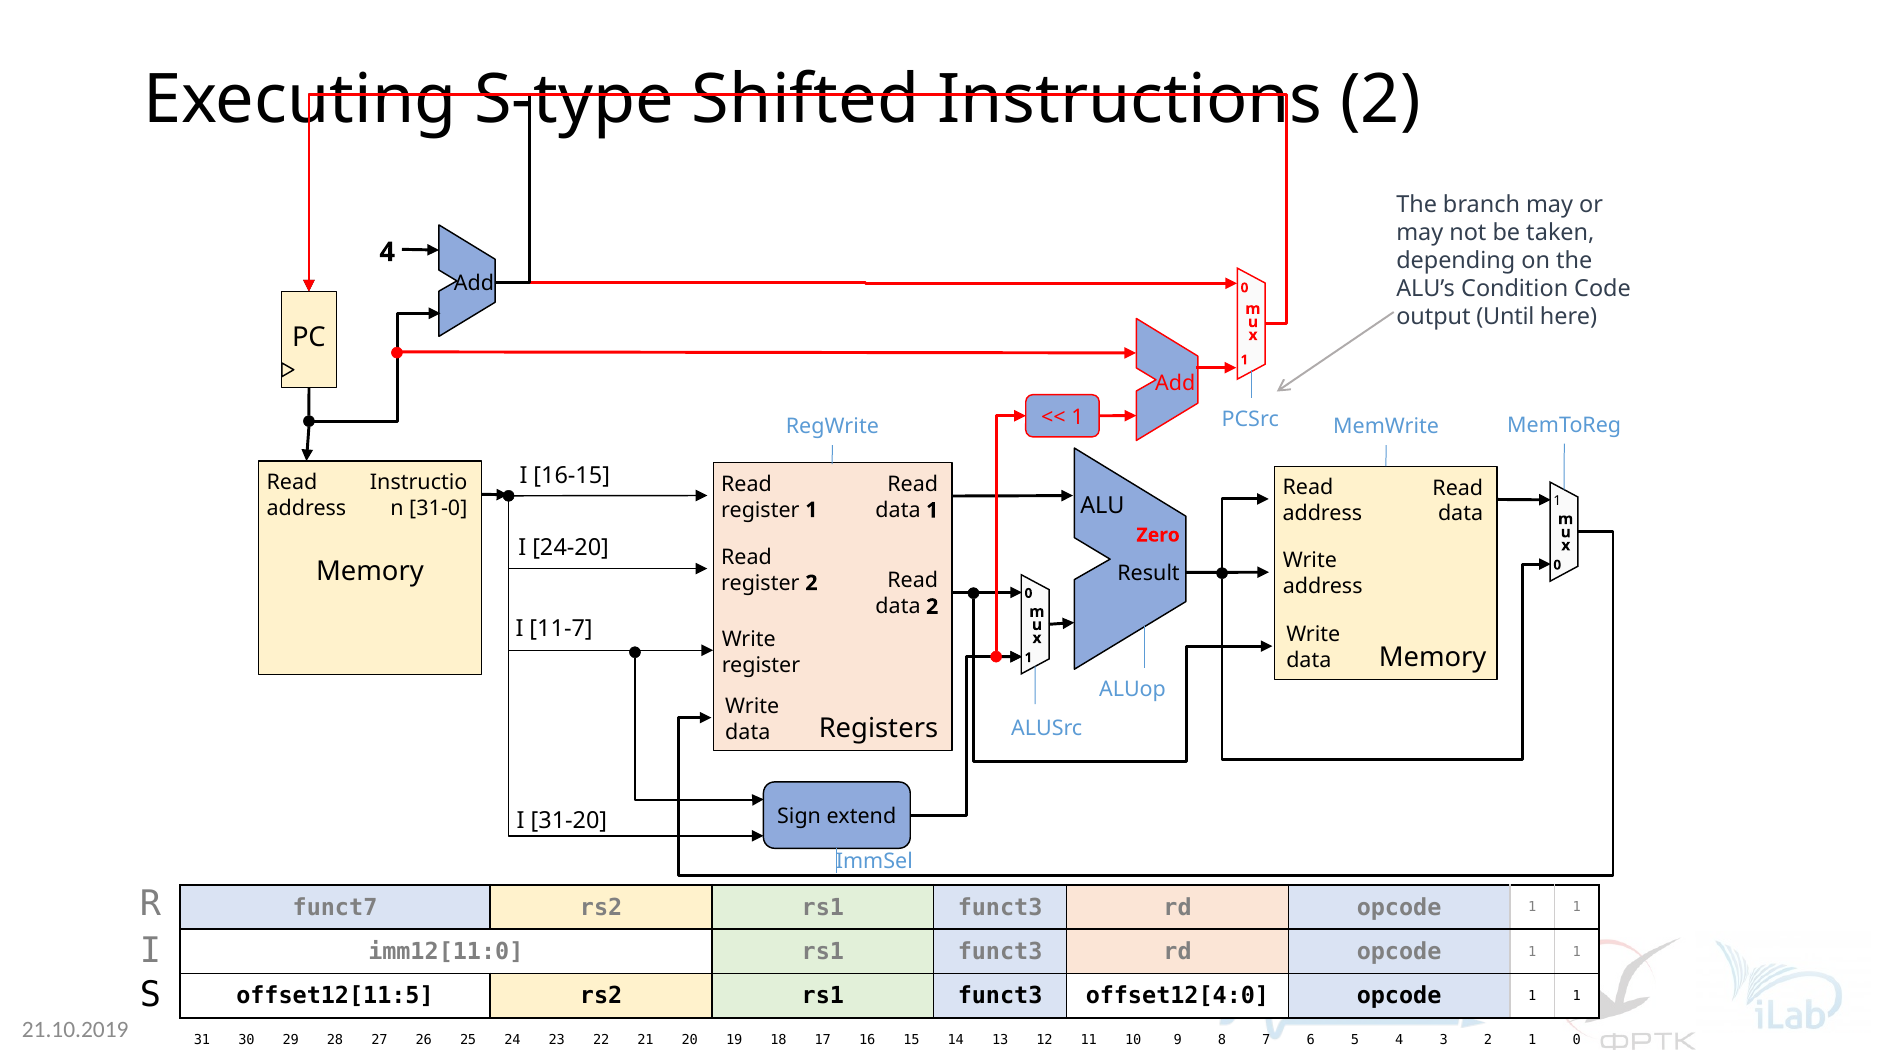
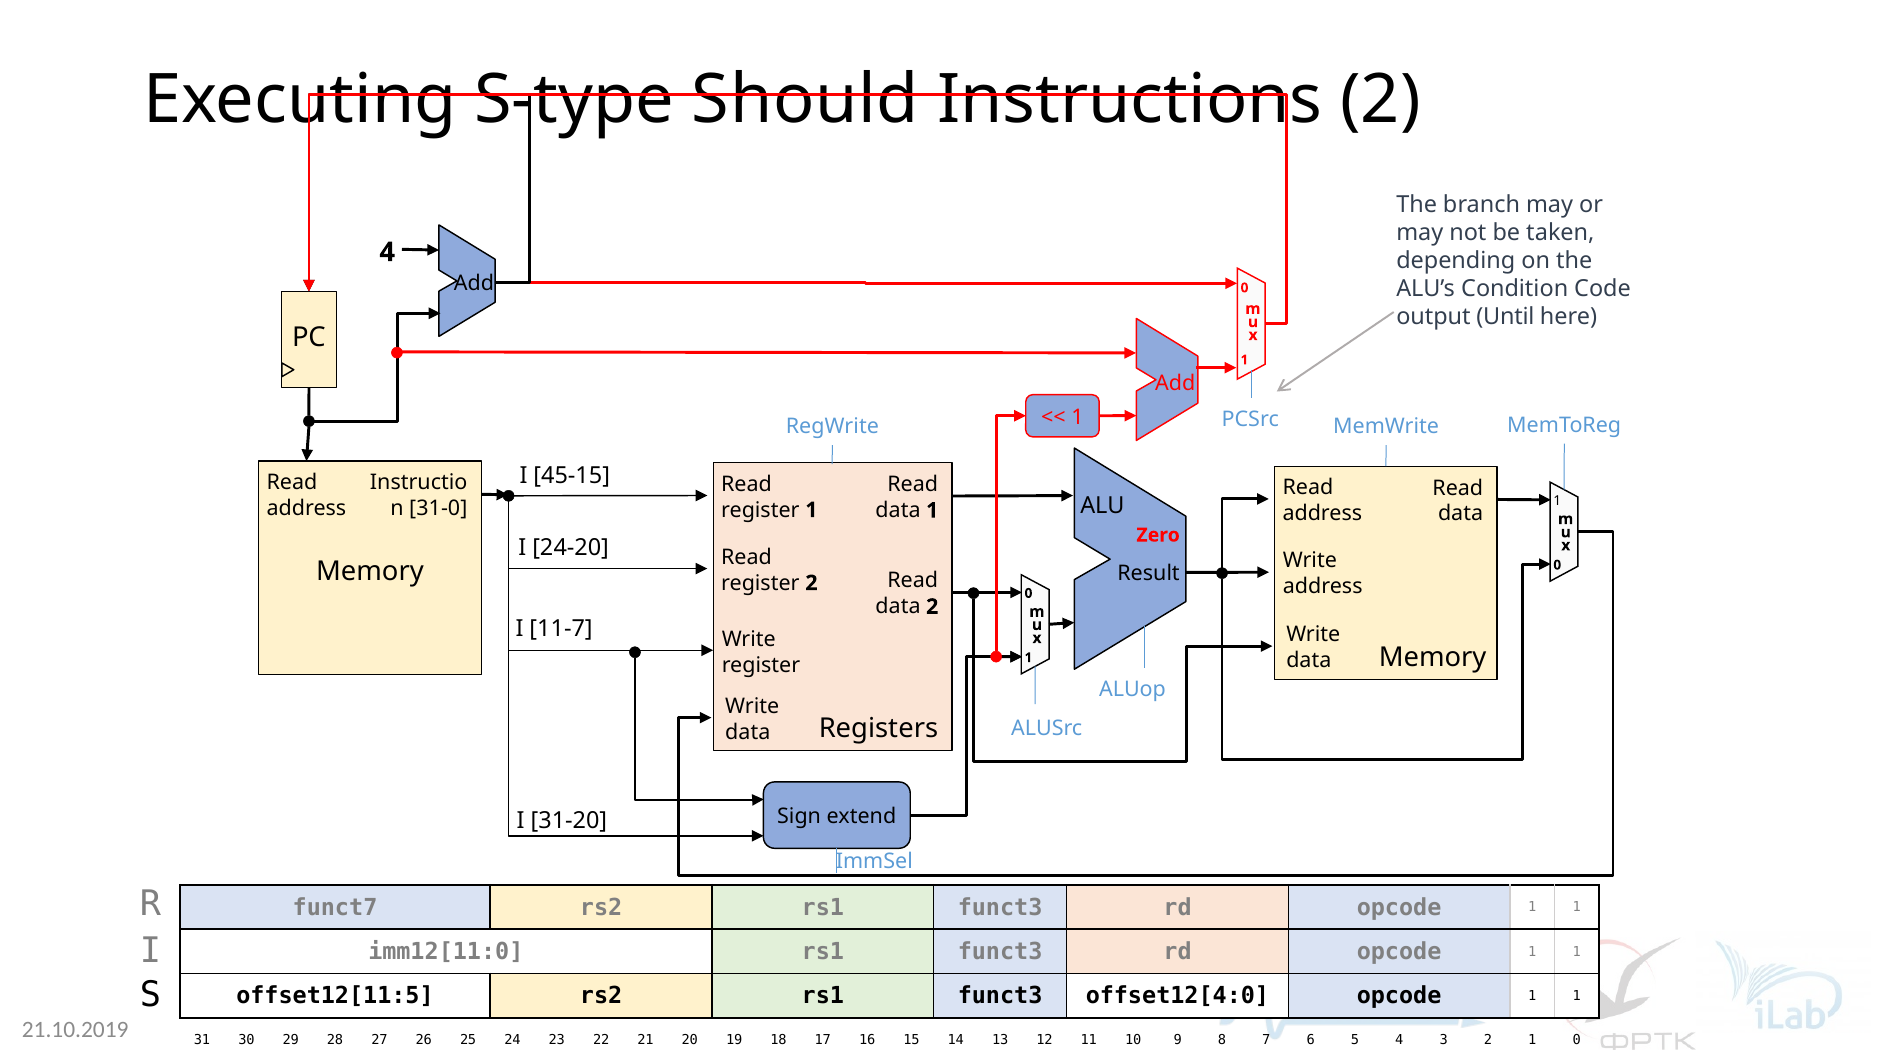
Shifted: Shifted -> Should
16-15: 16-15 -> 45-15
